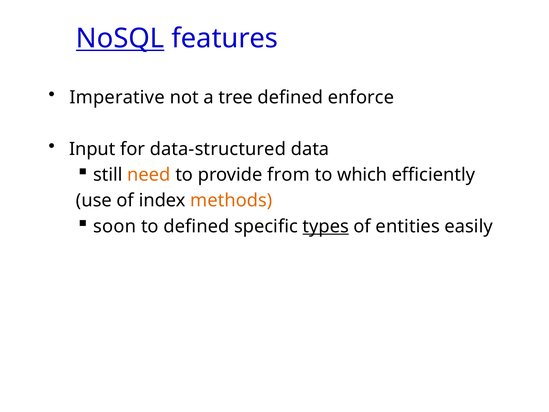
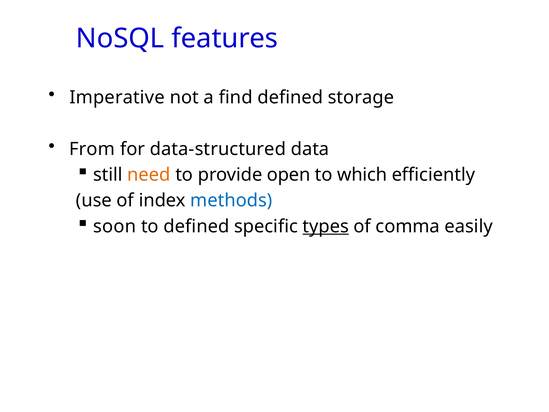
NoSQL underline: present -> none
tree: tree -> find
enforce: enforce -> storage
Input: Input -> From
from: from -> open
methods colour: orange -> blue
entities: entities -> comma
